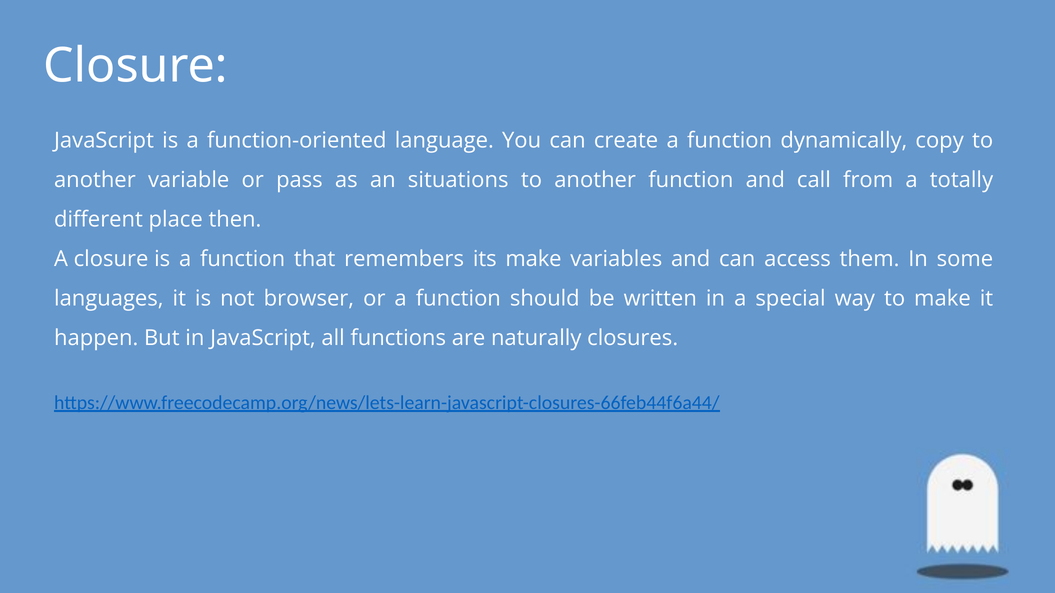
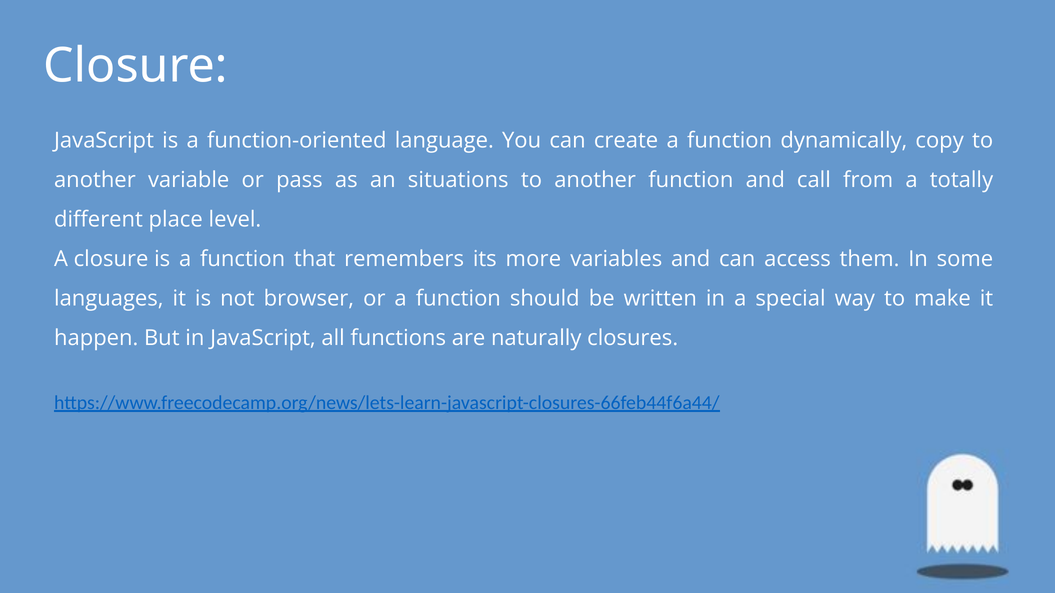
then: then -> level
its make: make -> more
